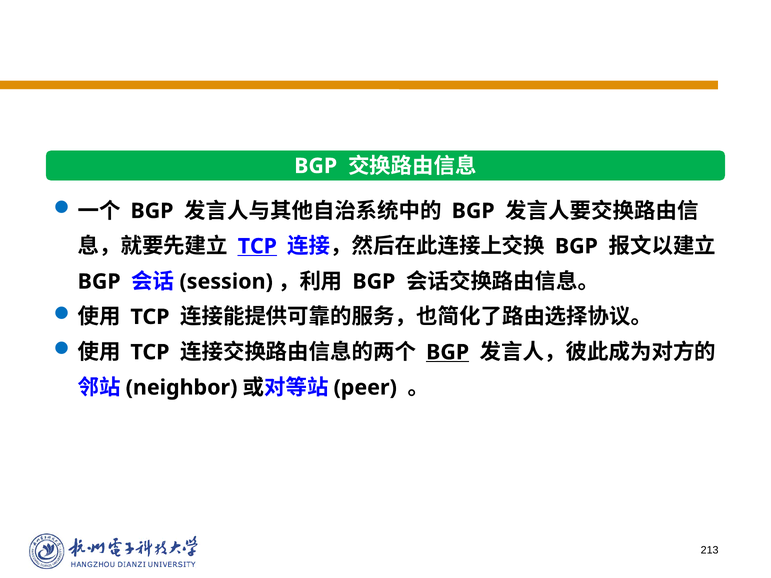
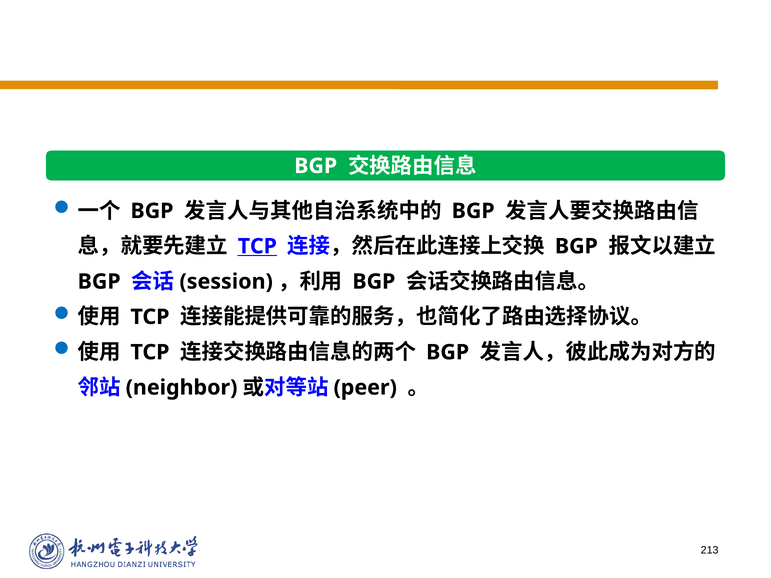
BGP at (448, 352) underline: present -> none
